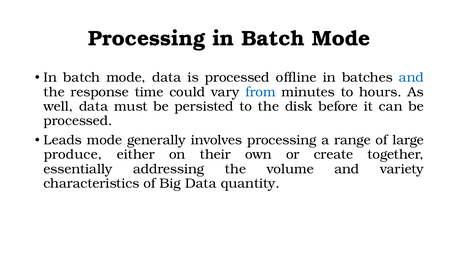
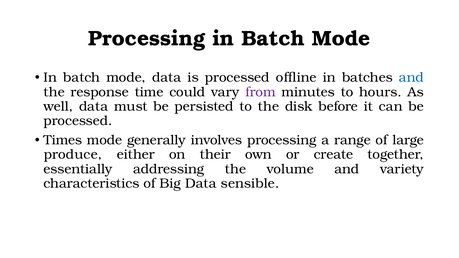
from colour: blue -> purple
Leads: Leads -> Times
quantity: quantity -> sensible
